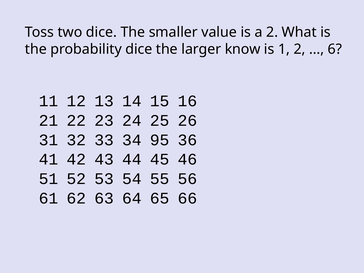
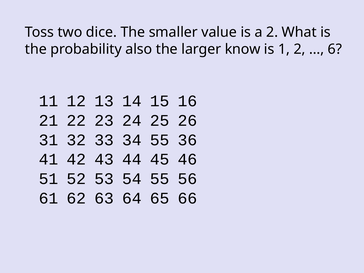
probability dice: dice -> also
34 95: 95 -> 55
